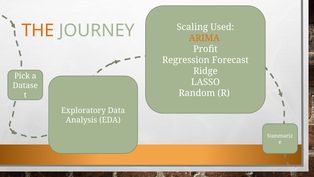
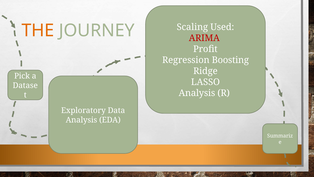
ARIMA colour: orange -> red
Forecast: Forecast -> Boosting
Random at (197, 93): Random -> Analysis
